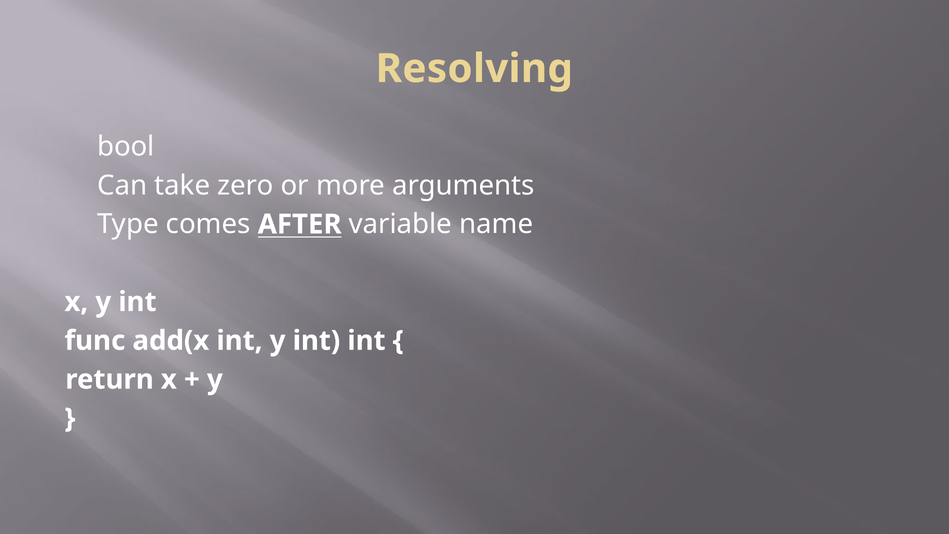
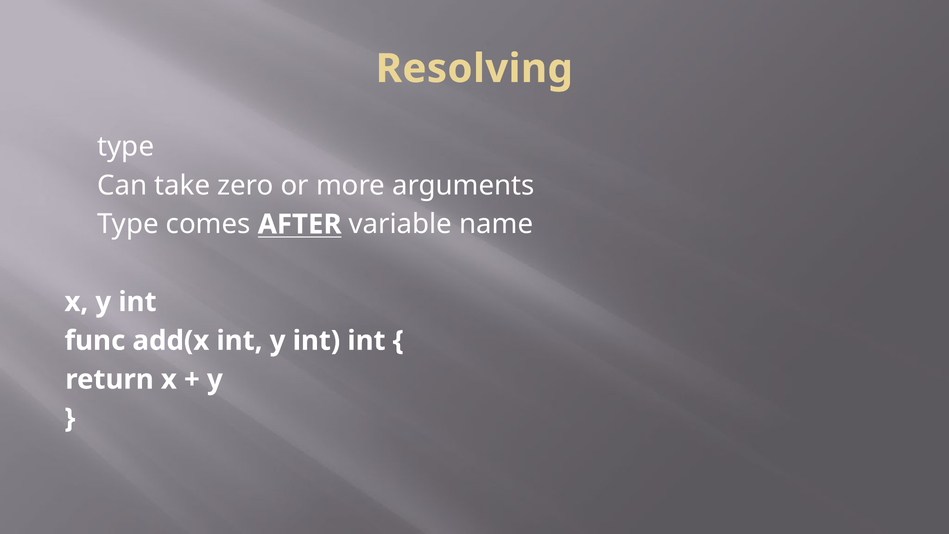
bool at (126, 147): bool -> type
